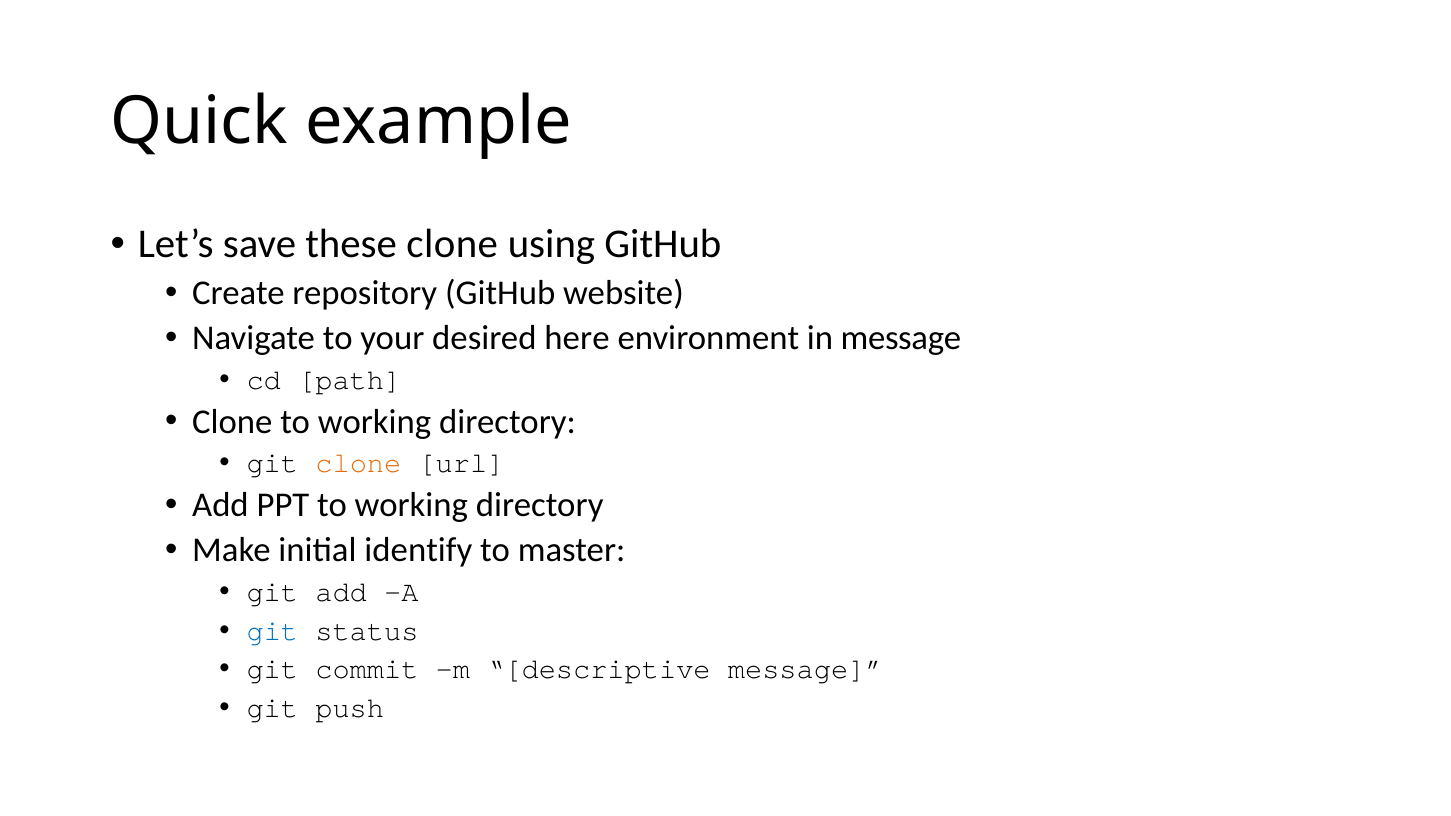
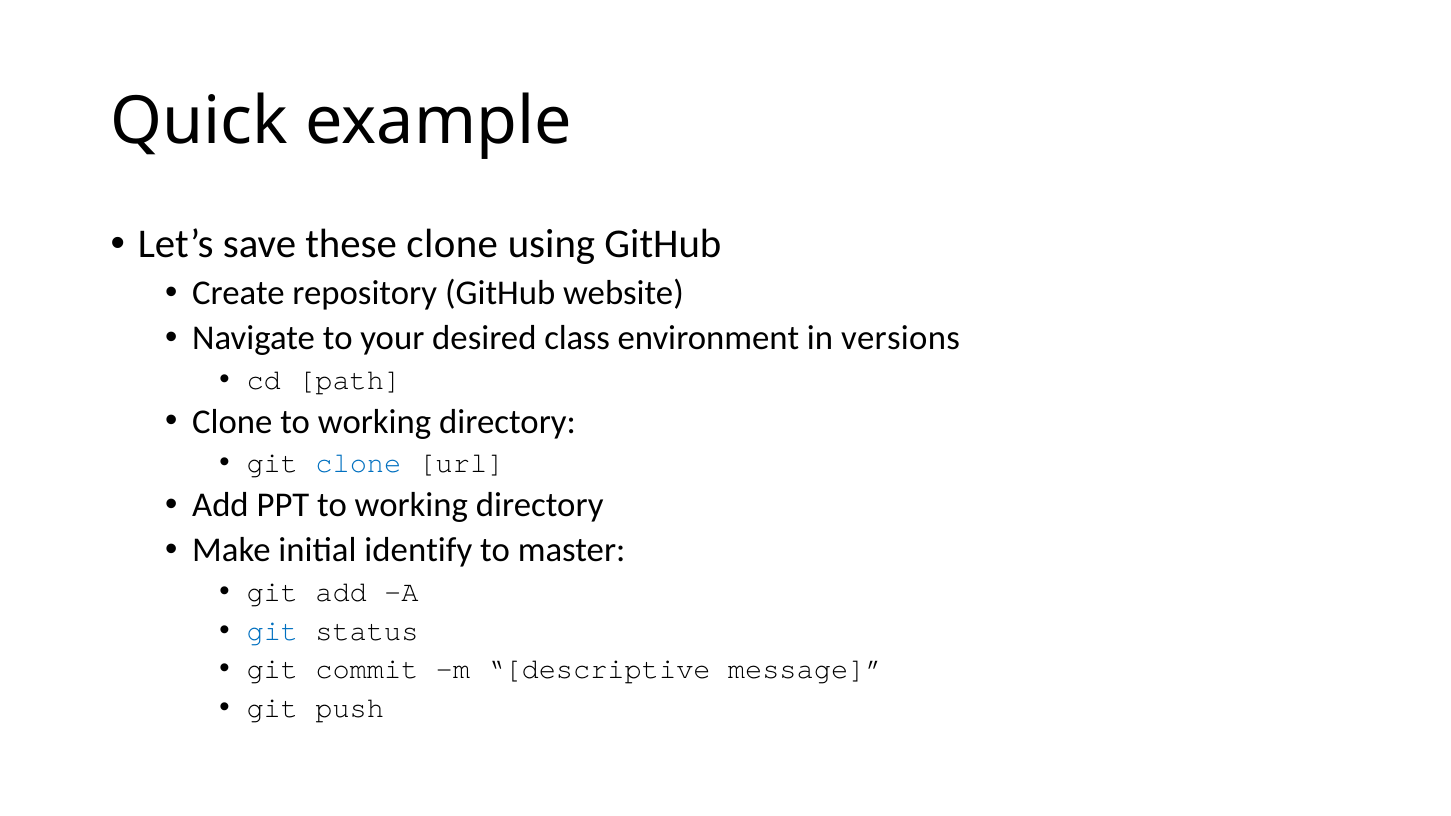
here: here -> class
in message: message -> versions
clone at (358, 463) colour: orange -> blue
